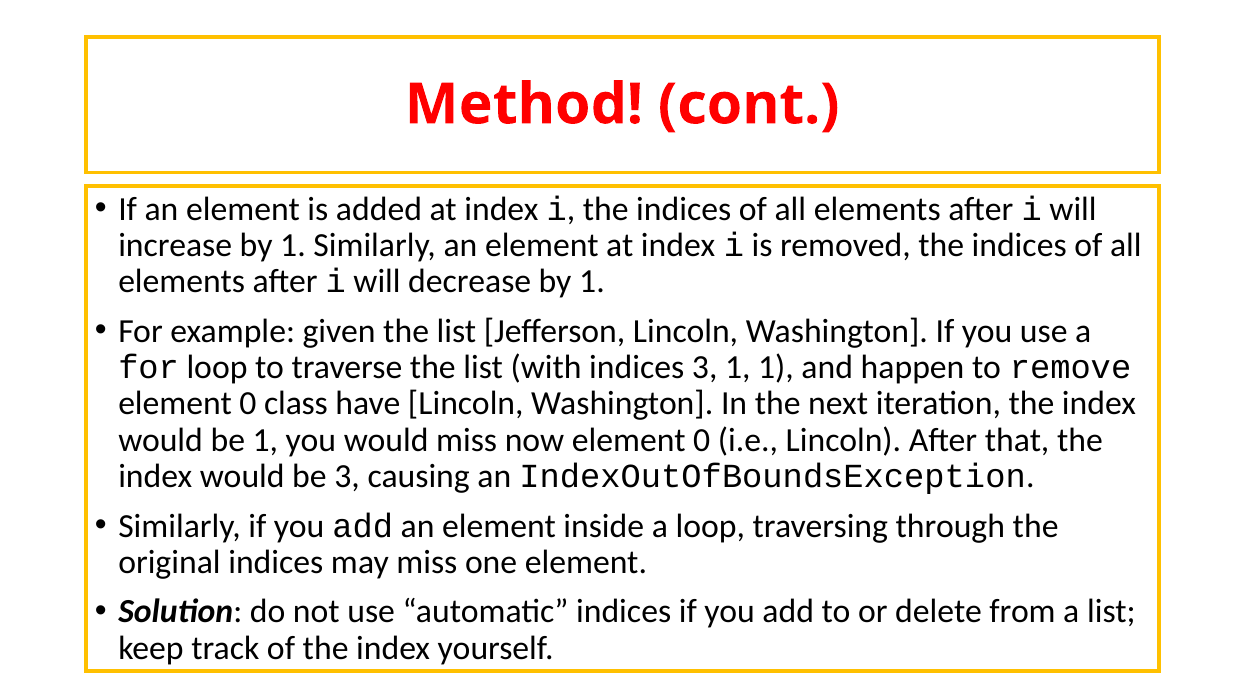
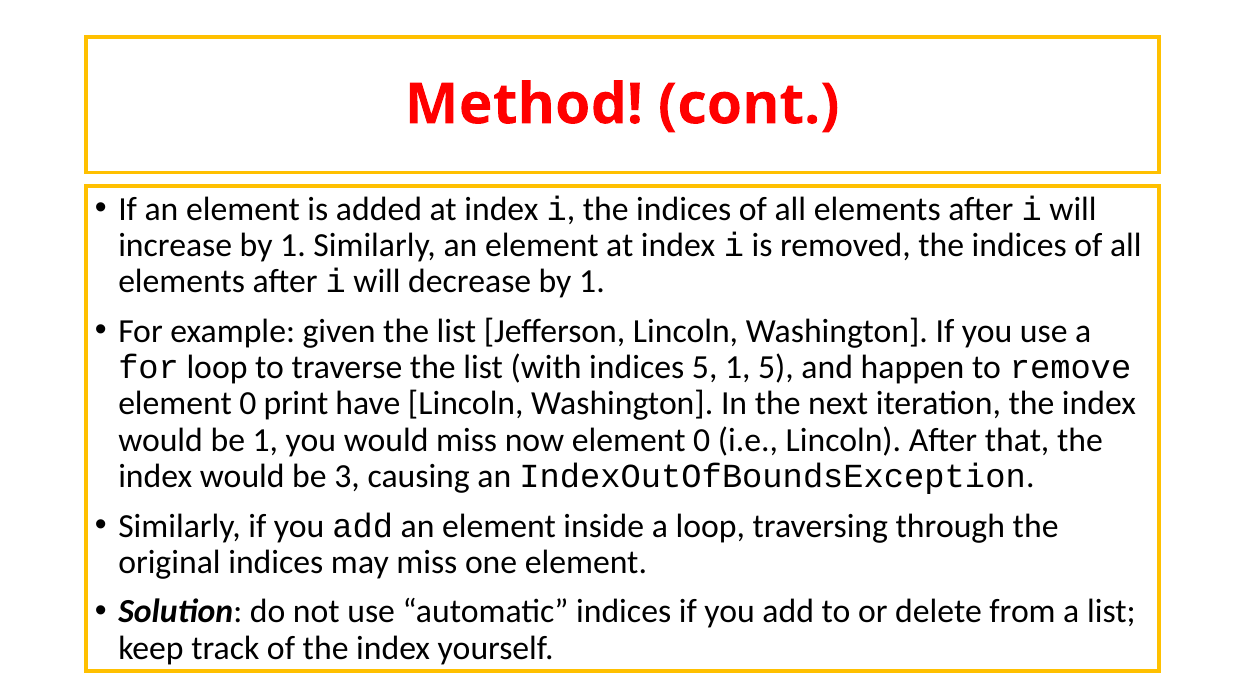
indices 3: 3 -> 5
1 1: 1 -> 5
class: class -> print
